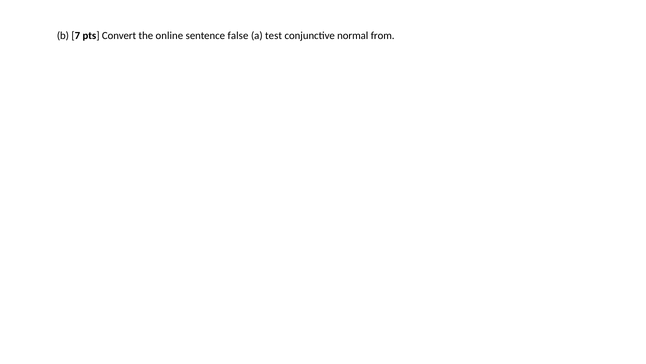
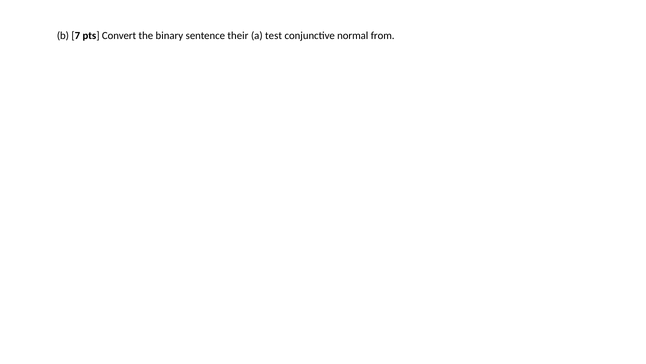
online: online -> binary
false: false -> their
